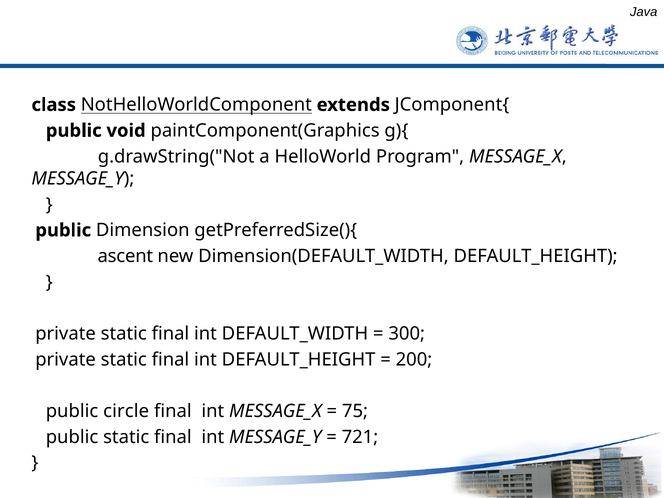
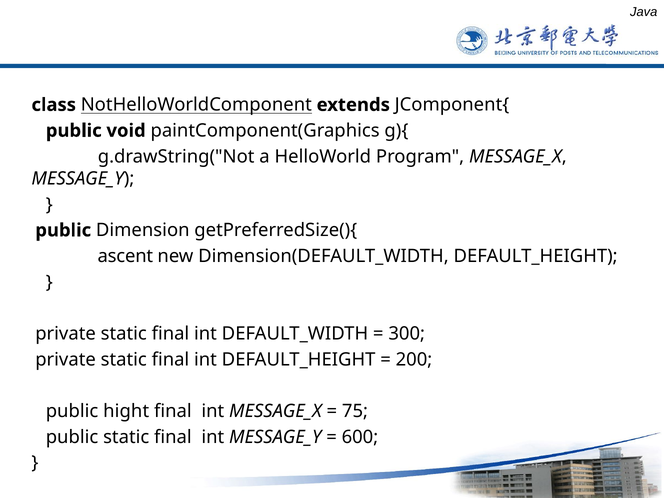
circle: circle -> hight
721: 721 -> 600
